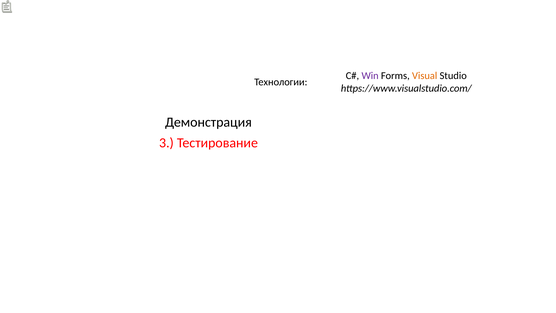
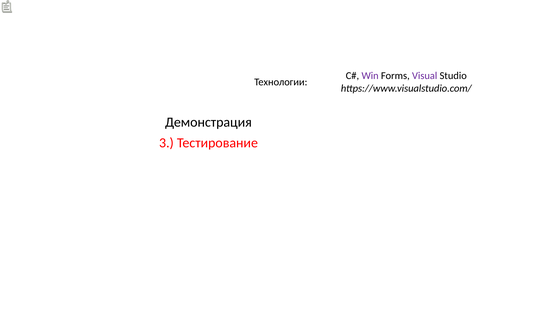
Visual colour: orange -> purple
